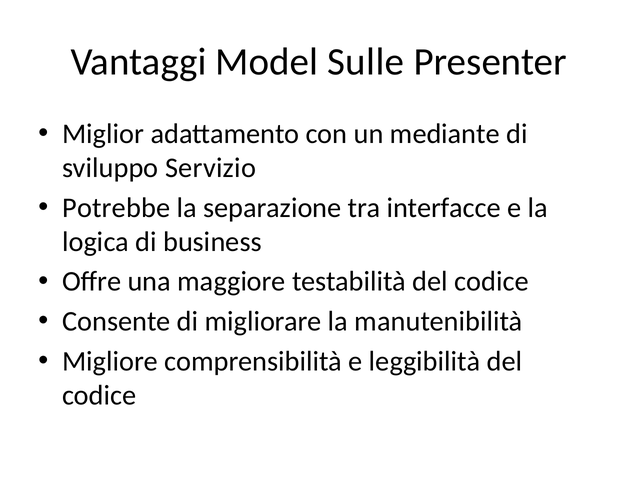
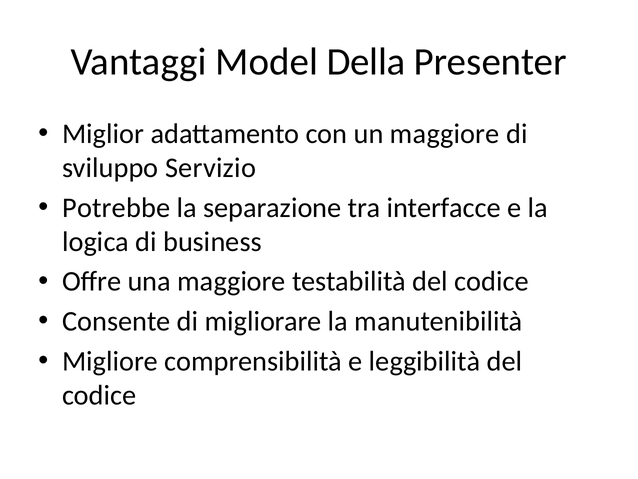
Sulle: Sulle -> Della
un mediante: mediante -> maggiore
